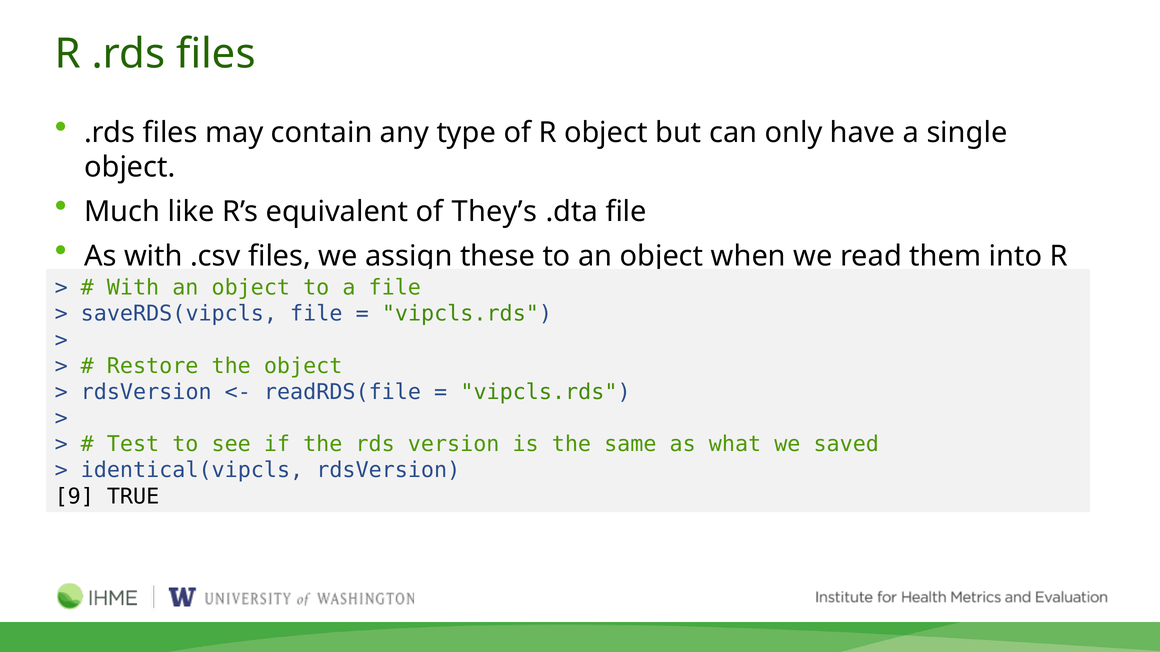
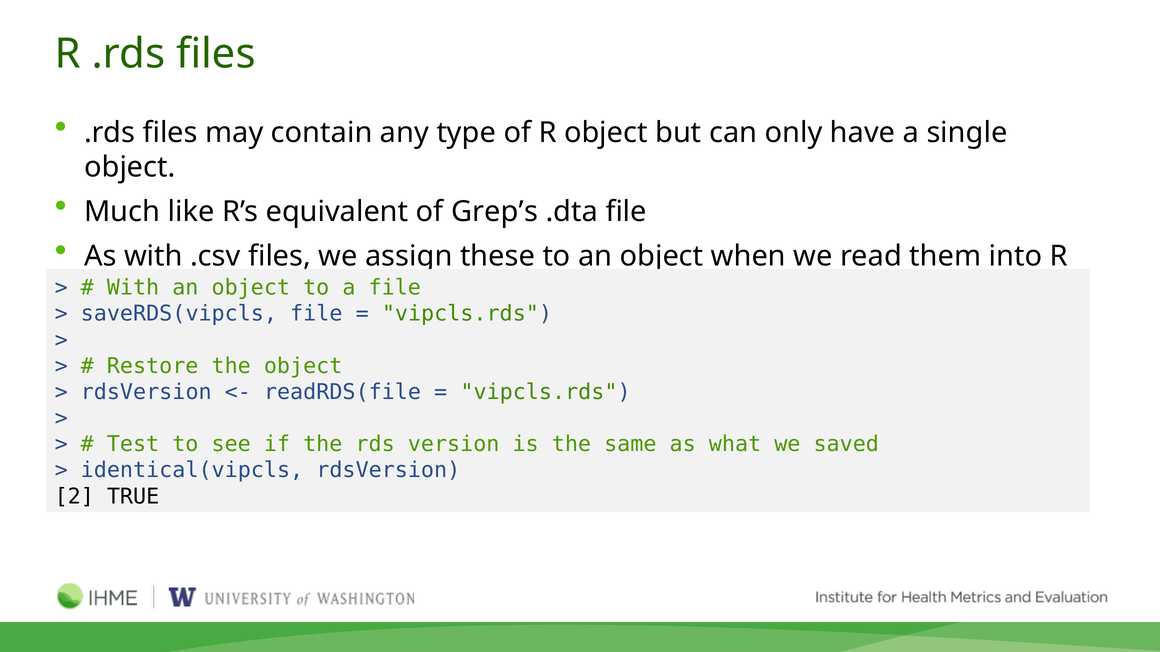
They’s: They’s -> Grep’s
9: 9 -> 2
